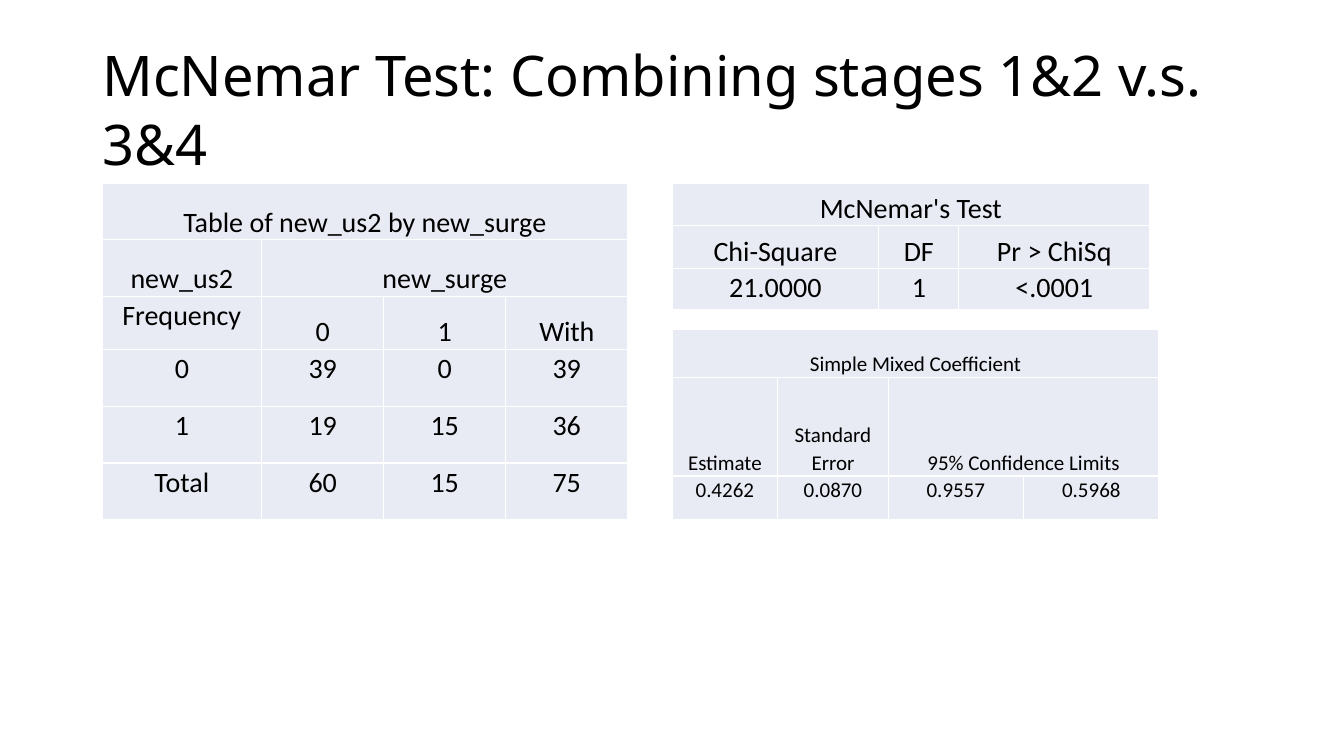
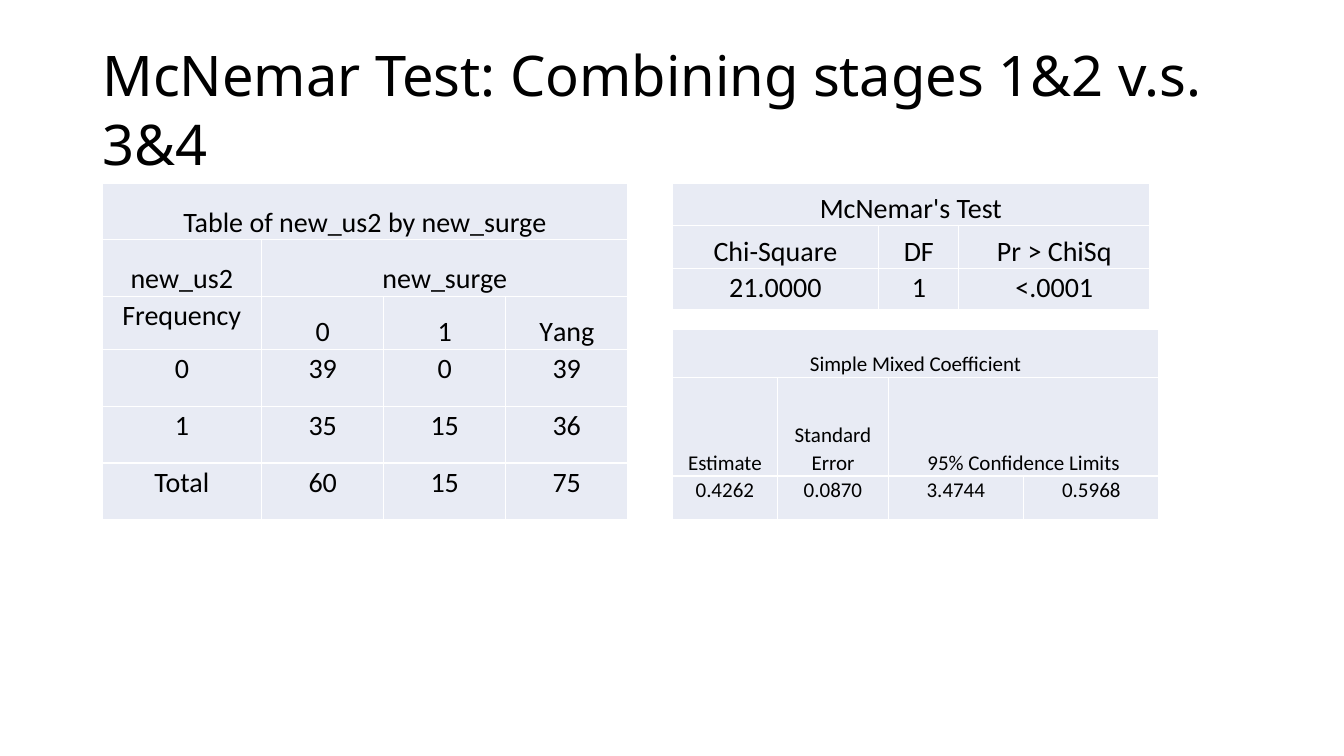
With: With -> Yang
19: 19 -> 35
0.9557: 0.9557 -> 3.4744
